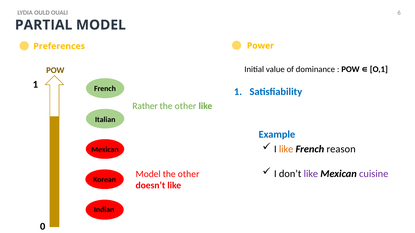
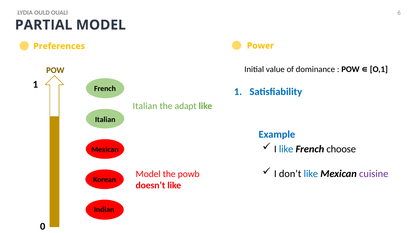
Rather at (145, 106): Rather -> Italian
other at (186, 106): other -> adapt
like at (286, 149) colour: orange -> blue
reason: reason -> choose
like at (311, 174) colour: purple -> blue
other at (189, 174): other -> powb
